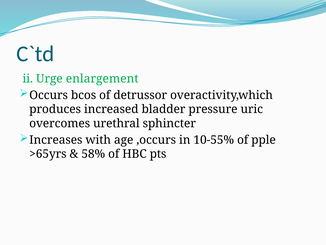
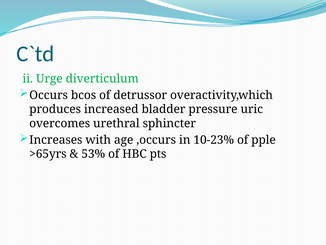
enlargement: enlargement -> diverticulum
10-55%: 10-55% -> 10-23%
58%: 58% -> 53%
